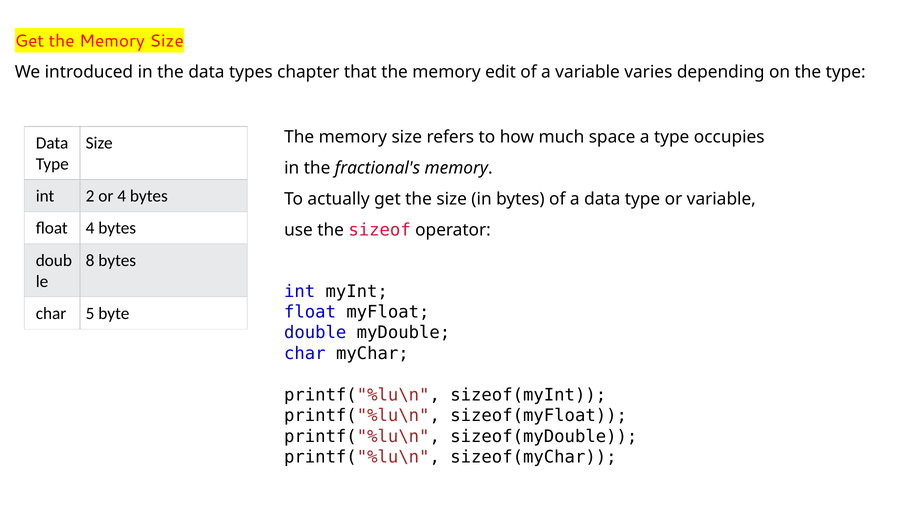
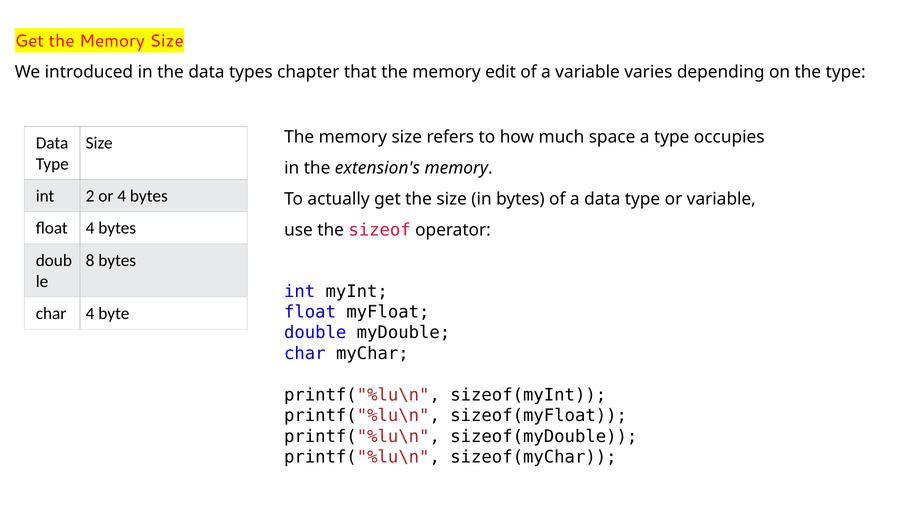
fractional's: fractional's -> extension's
char 5: 5 -> 4
